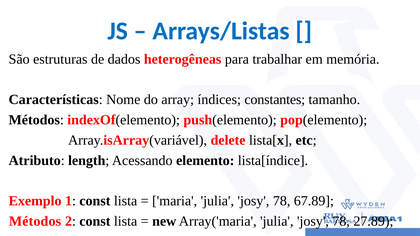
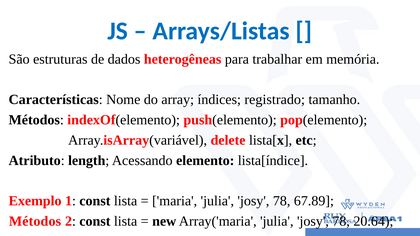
constantes: constantes -> registrado
27.89: 27.89 -> 20.64
